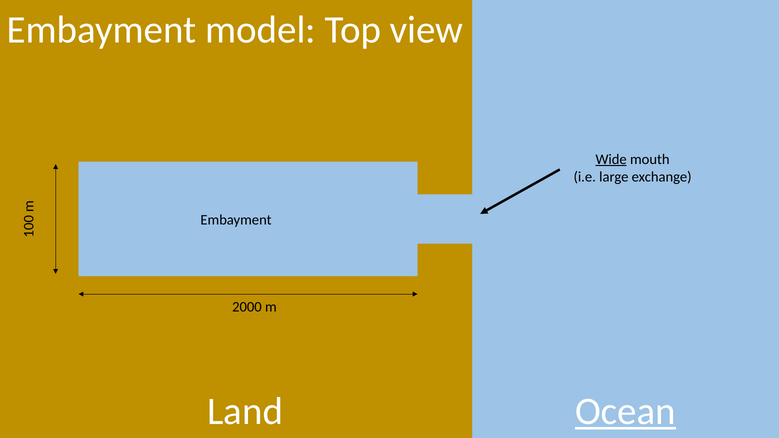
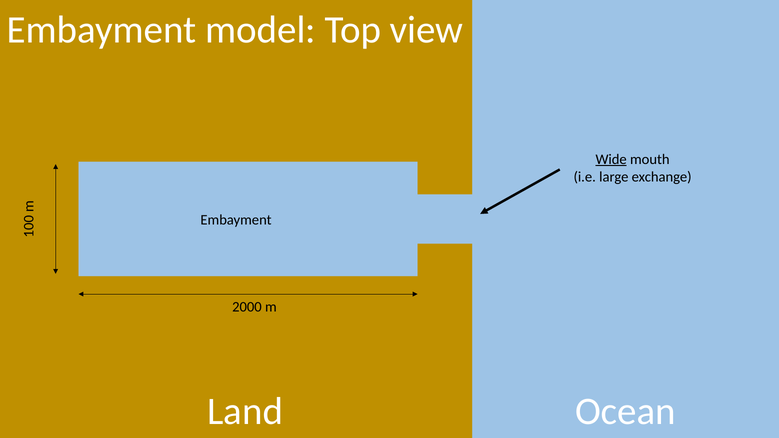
Ocean underline: present -> none
